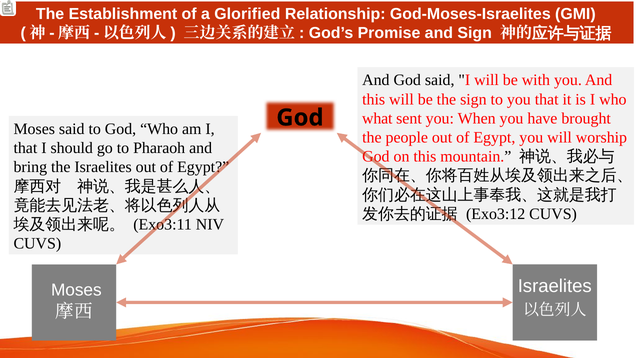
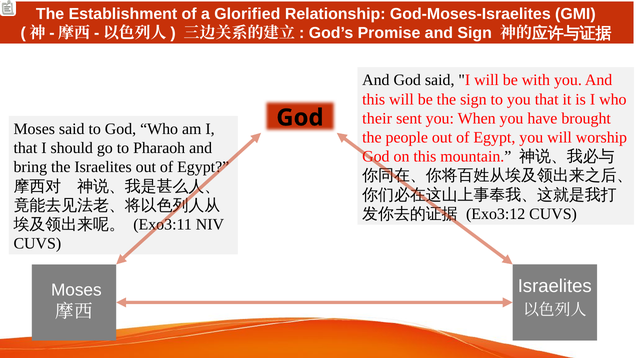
what: what -> their
